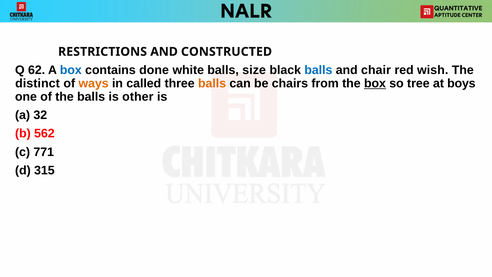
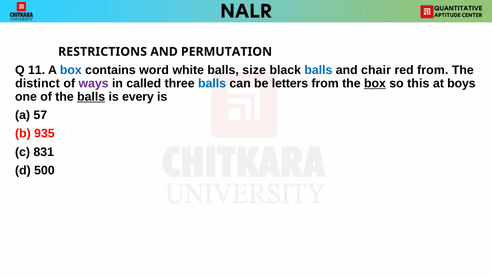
CONSTRUCTED: CONSTRUCTED -> PERMUTATION
62: 62 -> 11
done: done -> word
red wish: wish -> from
ways colour: orange -> purple
balls at (212, 83) colour: orange -> blue
chairs: chairs -> letters
tree: tree -> this
balls at (91, 97) underline: none -> present
other: other -> every
32: 32 -> 57
562: 562 -> 935
771: 771 -> 831
315: 315 -> 500
